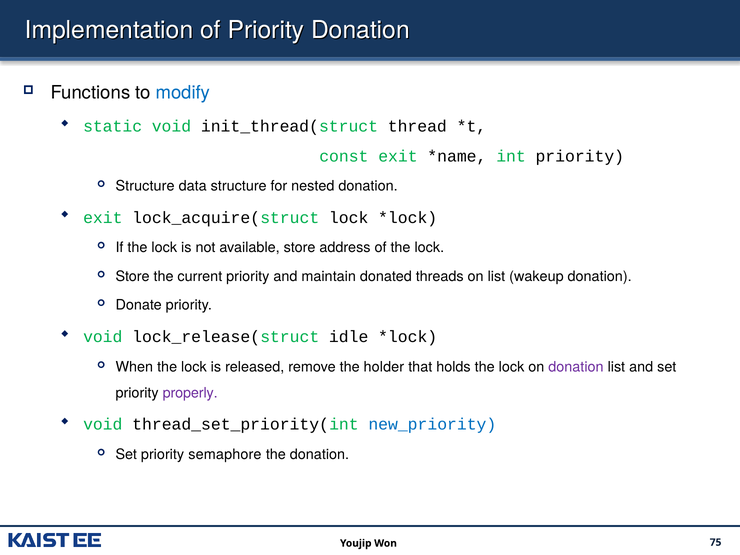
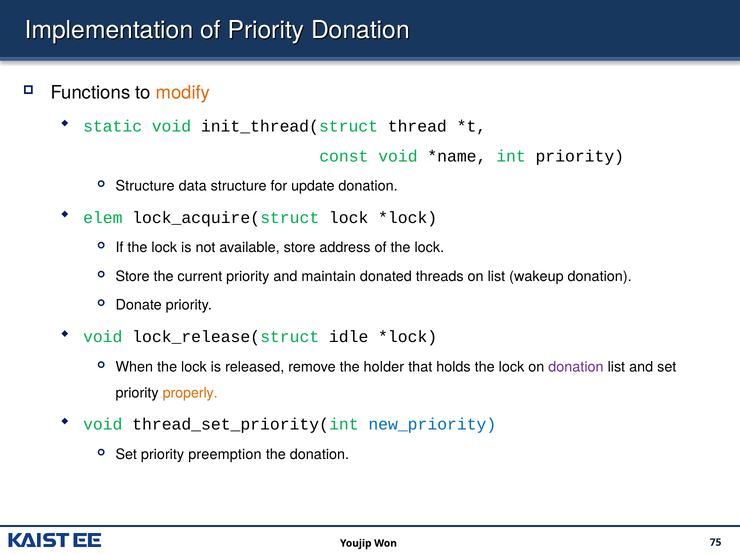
modify colour: blue -> orange
const exit: exit -> void
nested: nested -> update
exit at (103, 218): exit -> elem
properly colour: purple -> orange
semaphore: semaphore -> preemption
